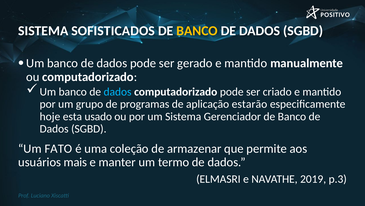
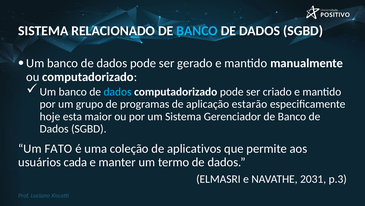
SOFISTICADOS: SOFISTICADOS -> RELACIONADO
BANCO at (197, 31) colour: yellow -> light blue
usado: usado -> maior
armazenar: armazenar -> aplicativos
mais: mais -> cada
2019: 2019 -> 2031
